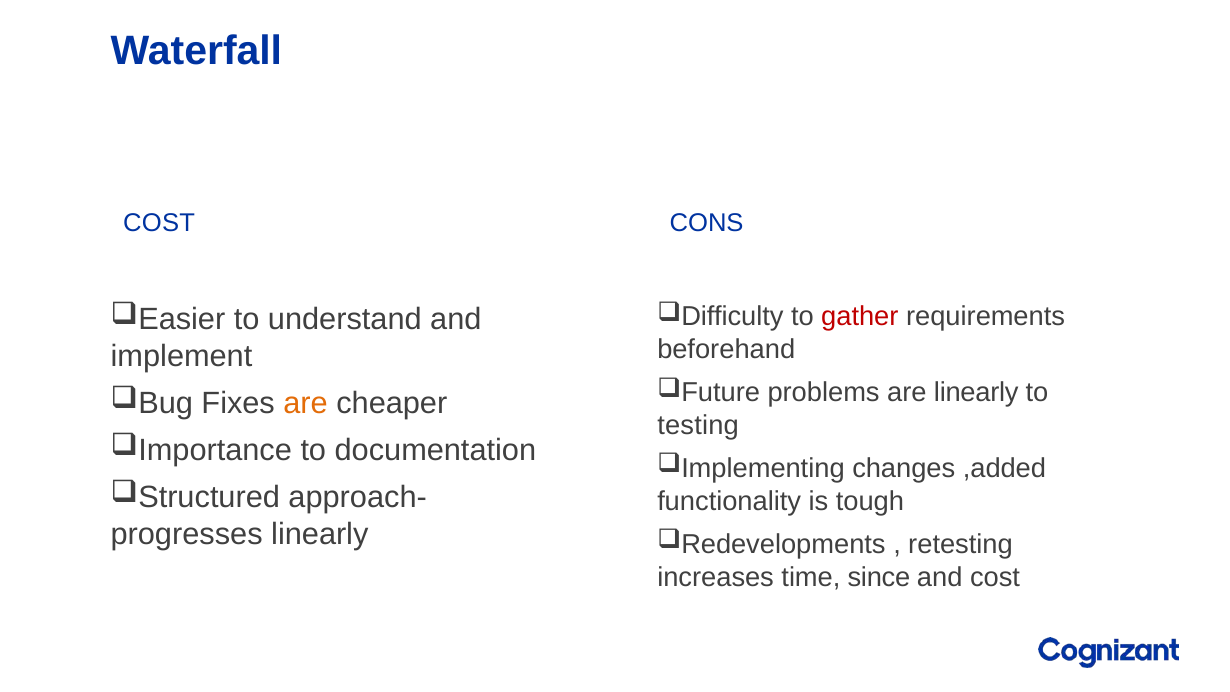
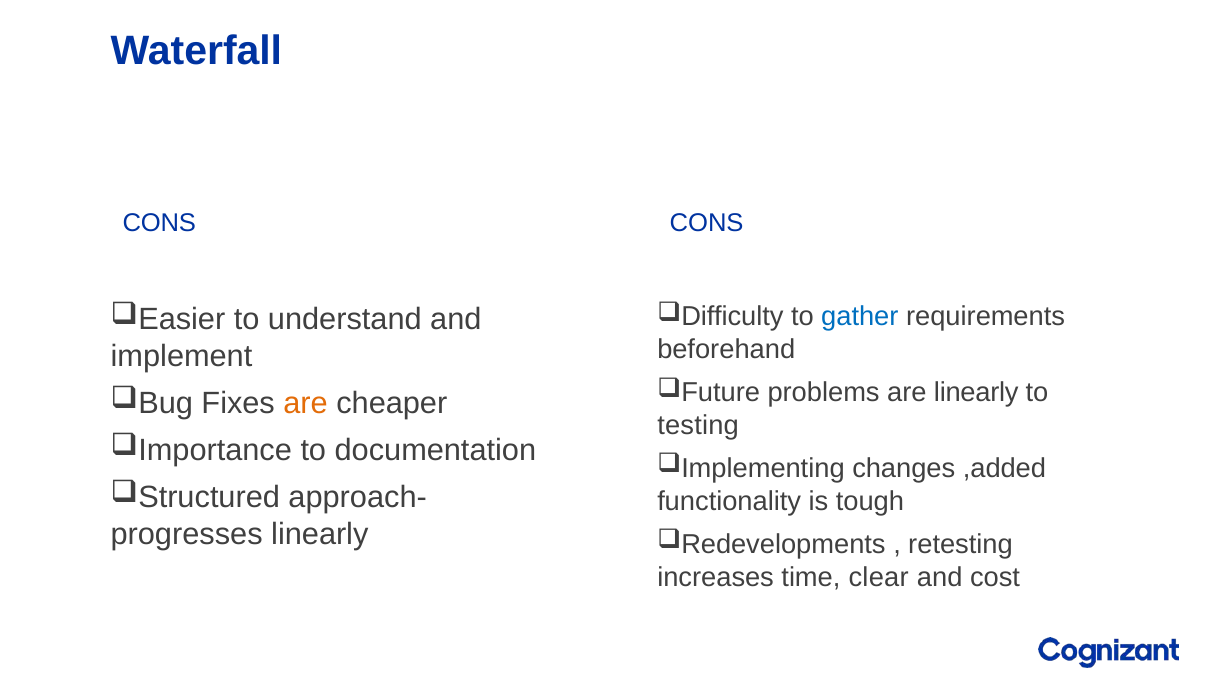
COST at (159, 223): COST -> CONS
gather colour: red -> blue
since: since -> clear
